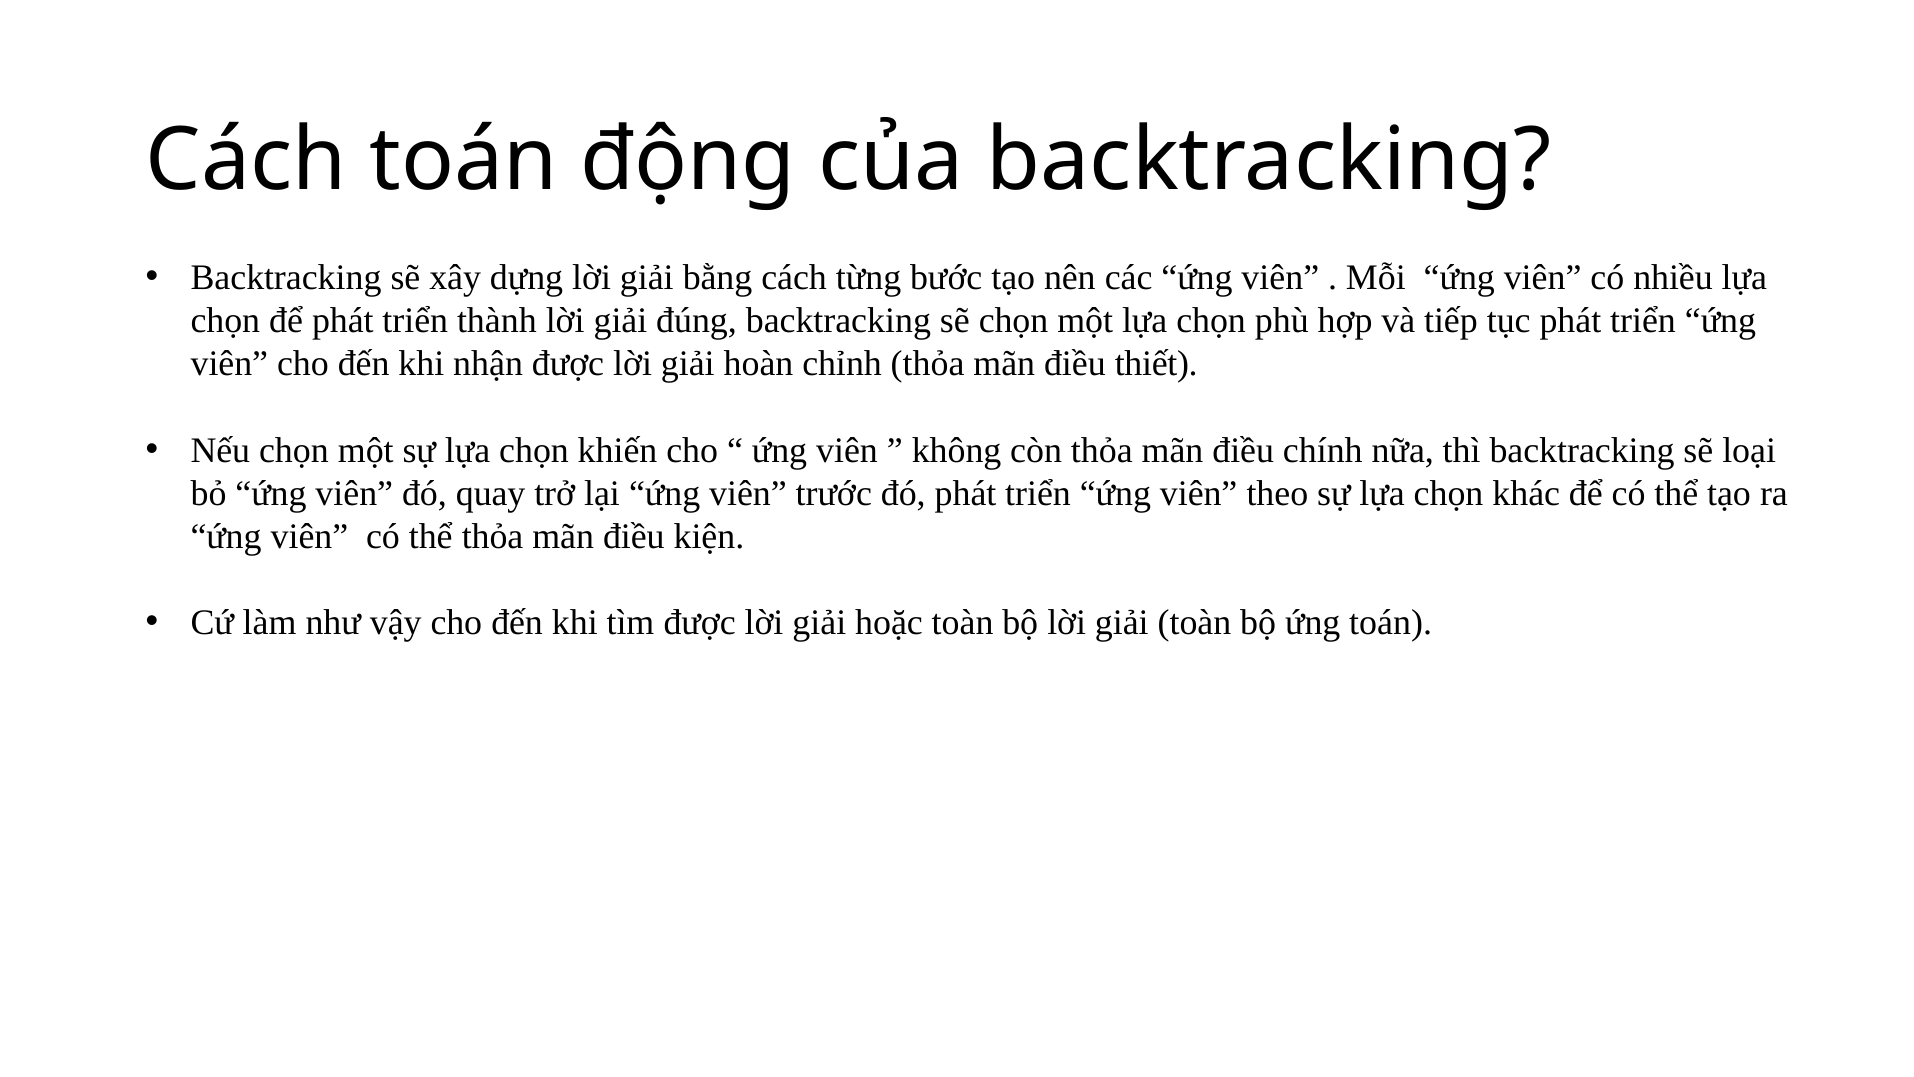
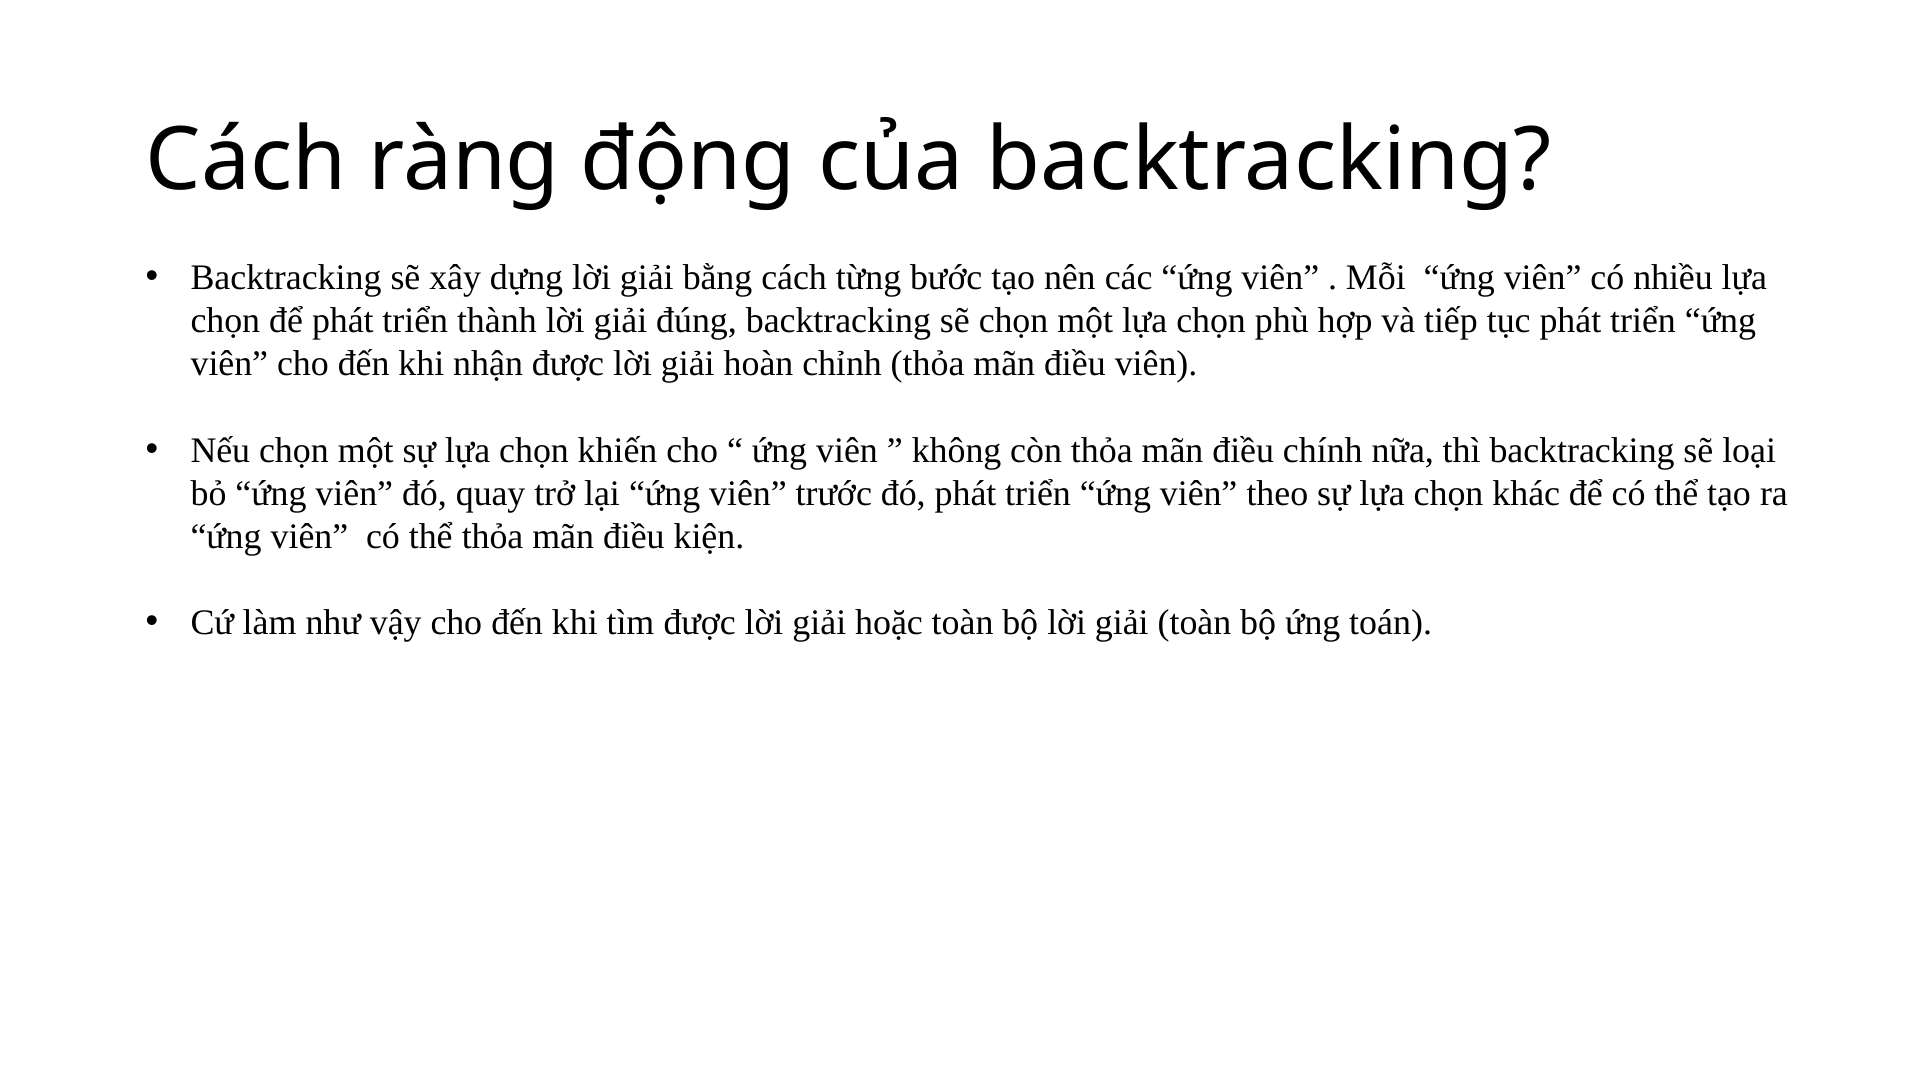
Cách toán: toán -> ràng
điều thiết: thiết -> viên
